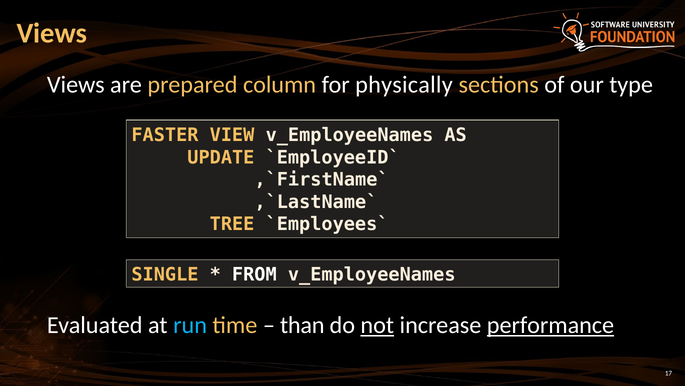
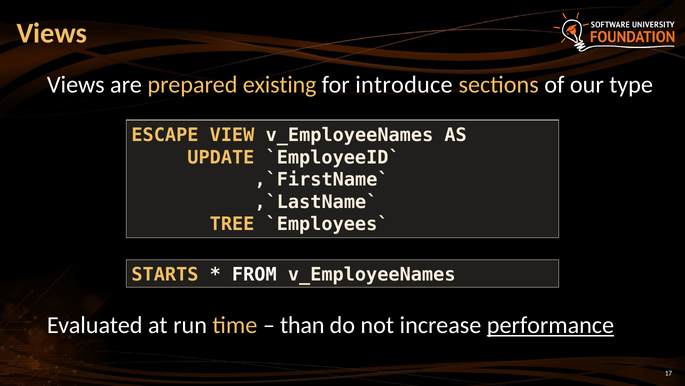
column: column -> existing
physically: physically -> introduce
FASTER: FASTER -> ESCAPE
SINGLE: SINGLE -> STARTS
run colour: light blue -> white
not underline: present -> none
